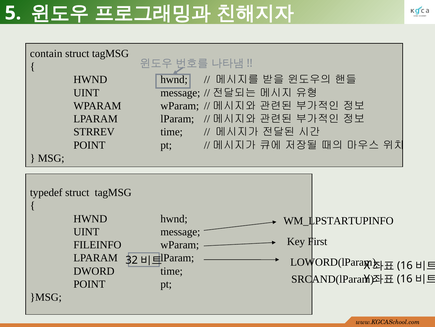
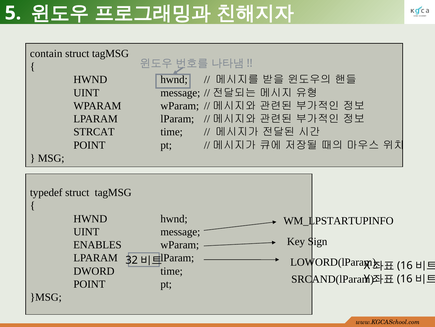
STRREV: STRREV -> STRCAT
First: First -> Sign
FILEINFO: FILEINFO -> ENABLES
